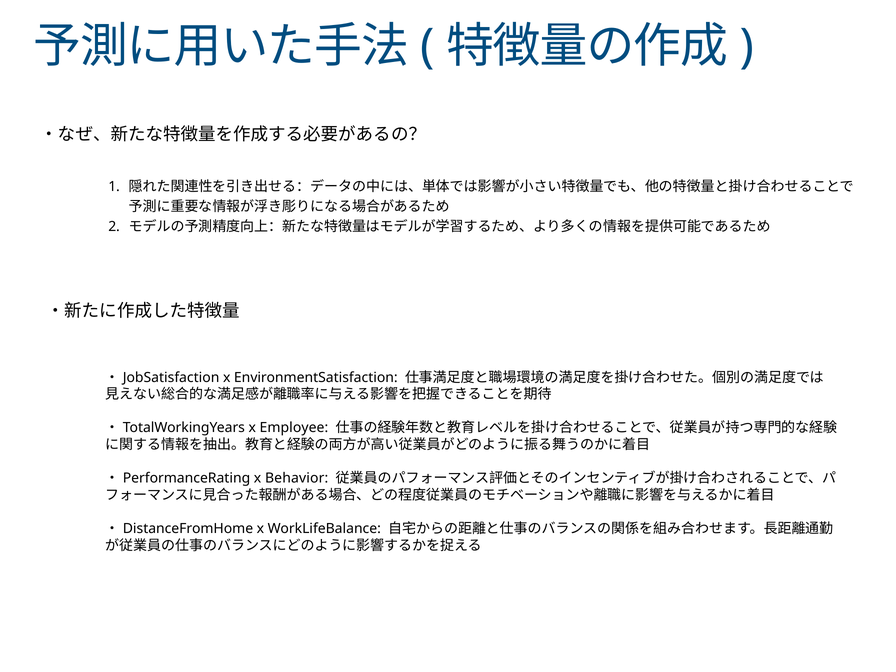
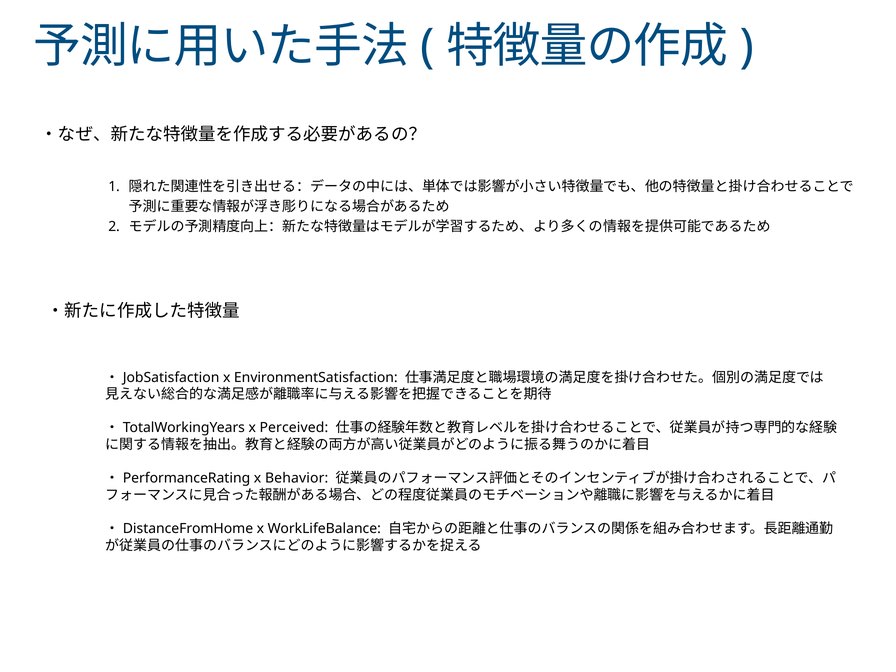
Employee: Employee -> Perceived
